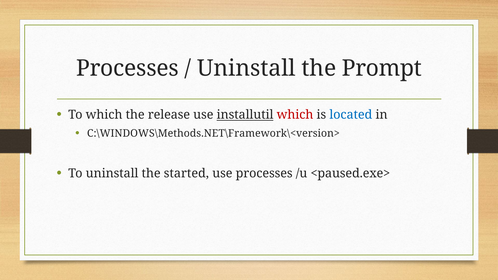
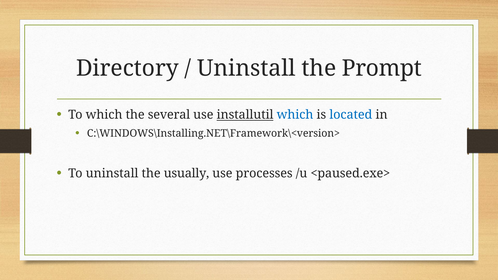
Processes at (127, 68): Processes -> Directory
release: release -> several
which at (295, 115) colour: red -> blue
C:\WINDOWS\Methods.NET\Framework\<version>: C:\WINDOWS\Methods.NET\Framework\<version> -> C:\WINDOWS\Installing.NET\Framework\<version>
started: started -> usually
